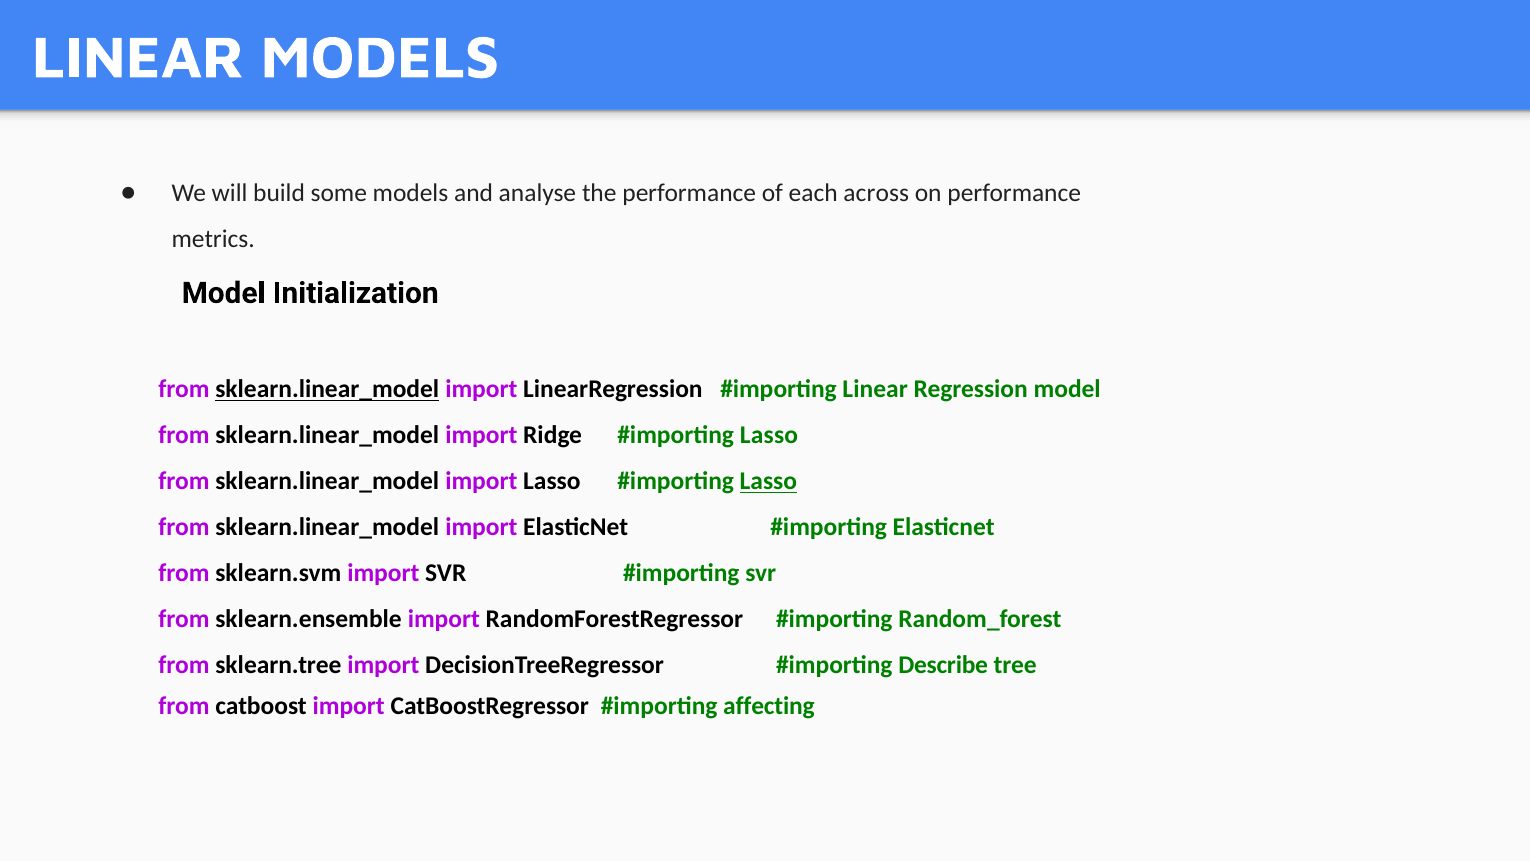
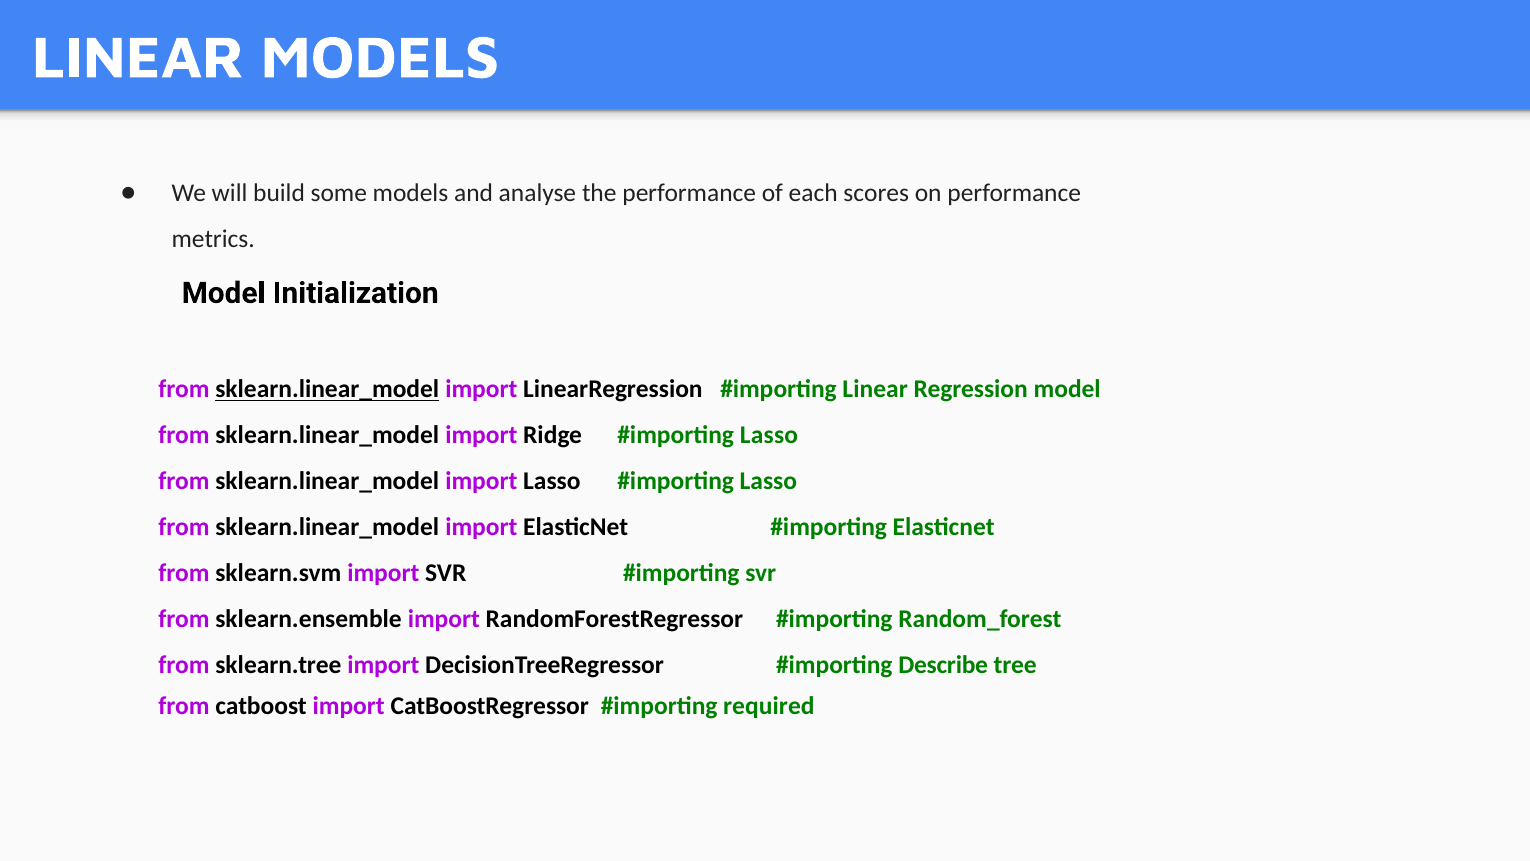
across: across -> scores
Lasso at (768, 481) underline: present -> none
affecting: affecting -> required
